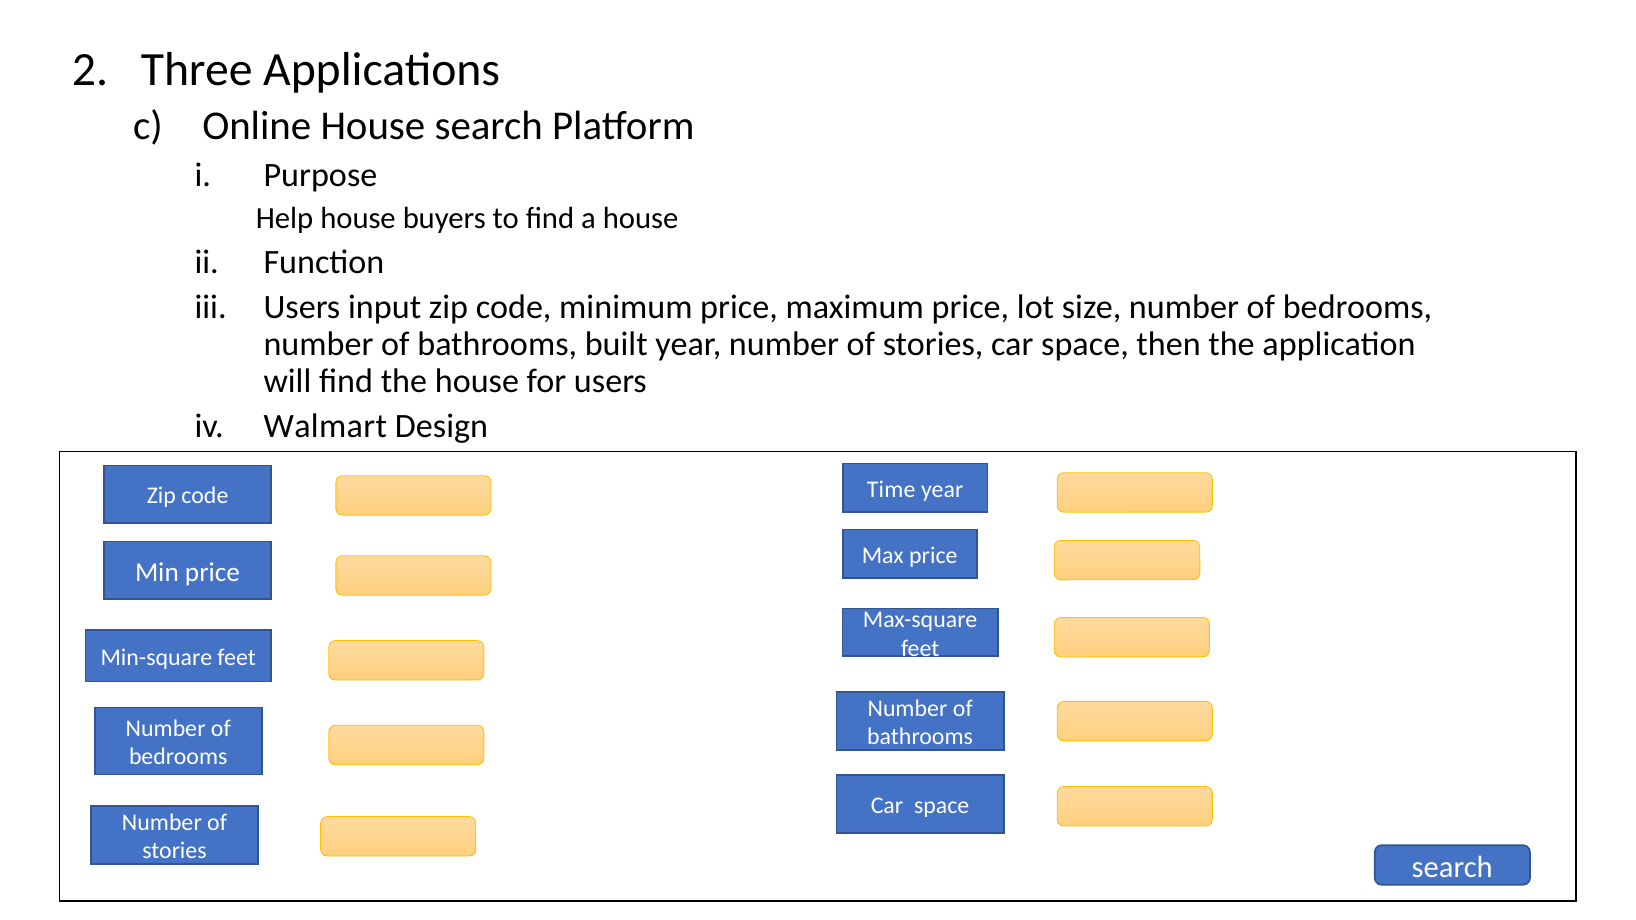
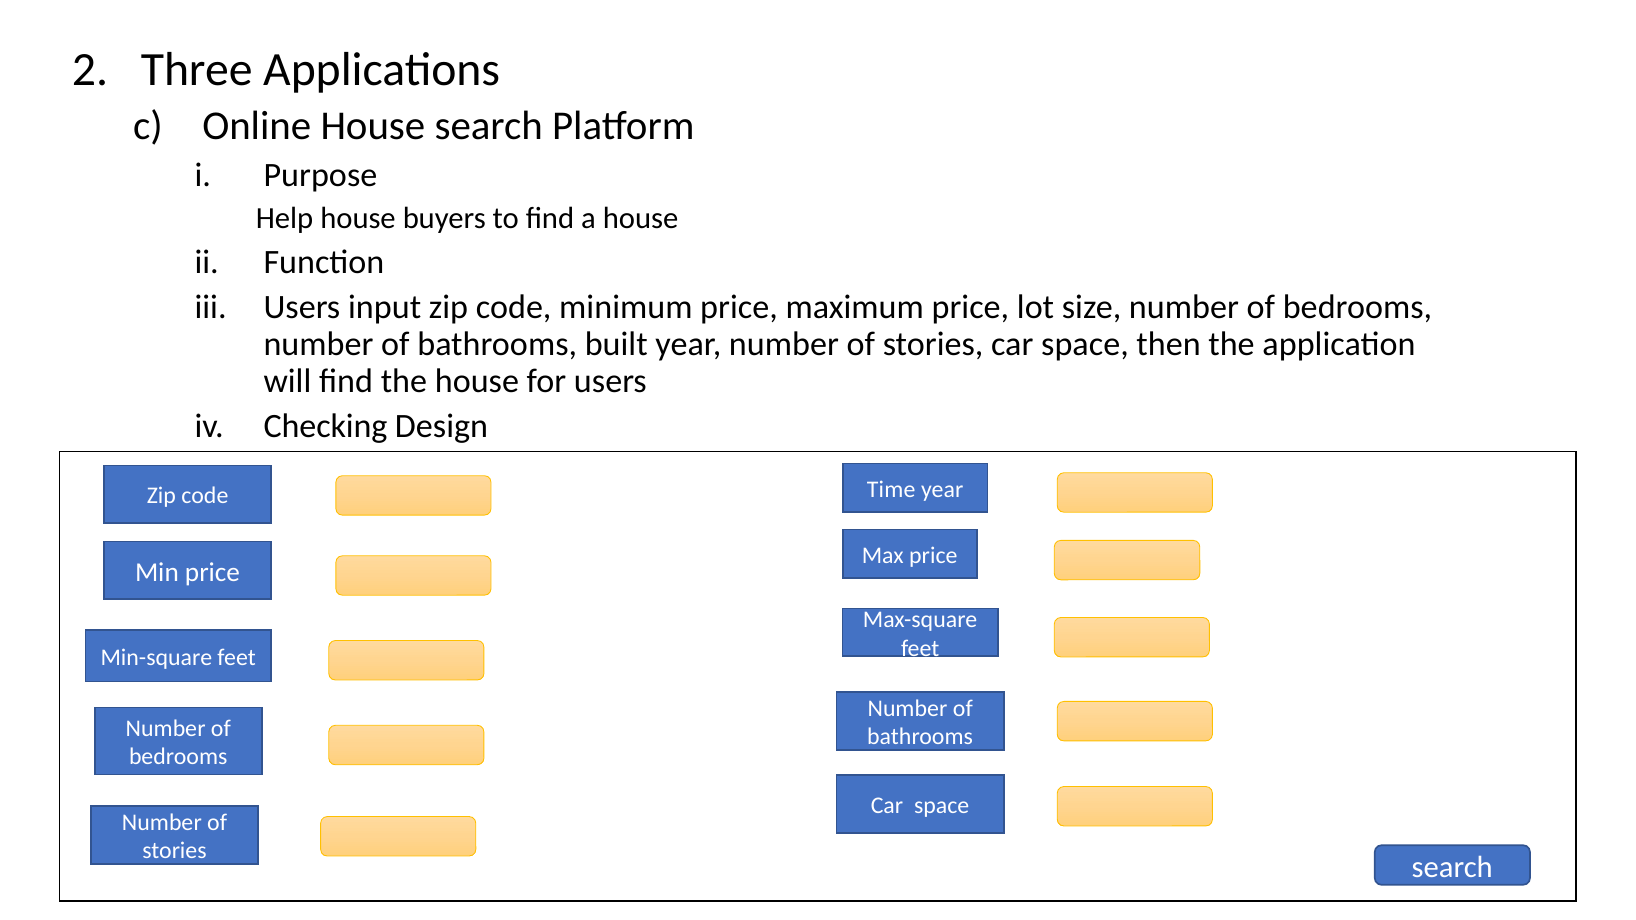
Walmart: Walmart -> Checking
